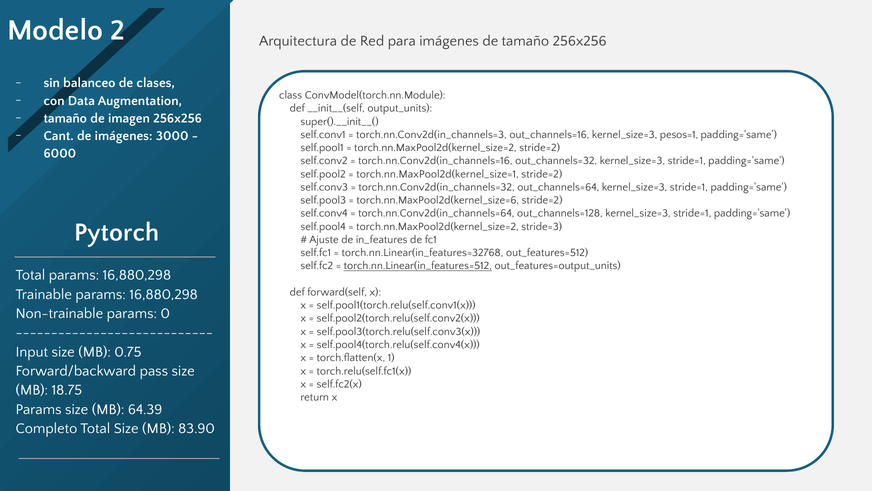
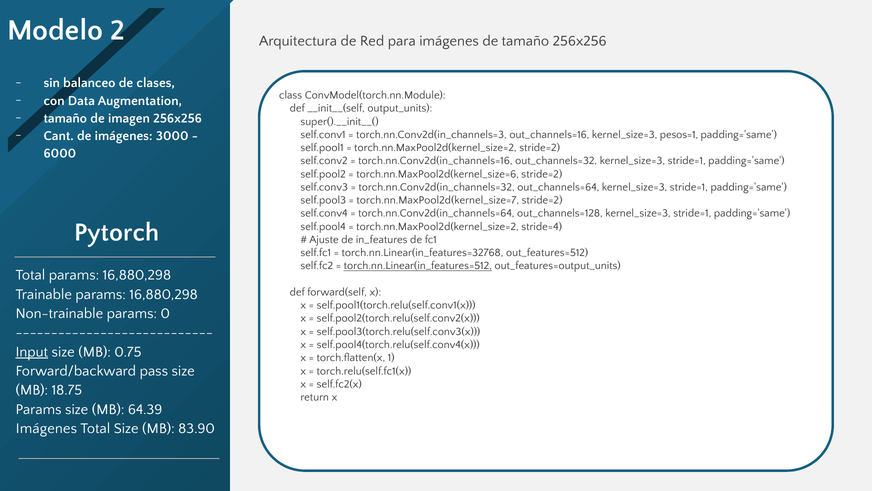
torch.nn.MaxPool2d(kernel_size=1: torch.nn.MaxPool2d(kernel_size=1 -> torch.nn.MaxPool2d(kernel_size=6
torch.nn.MaxPool2d(kernel_size=6: torch.nn.MaxPool2d(kernel_size=6 -> torch.nn.MaxPool2d(kernel_size=7
stride=3: stride=3 -> stride=4
Input underline: none -> present
Completo at (46, 428): Completo -> Imágenes
